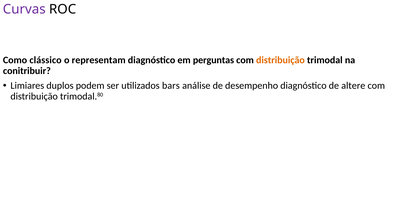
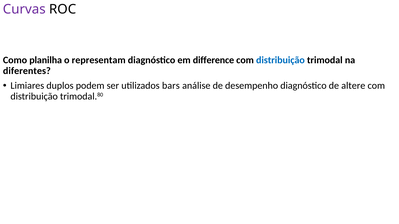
clássico: clássico -> planilha
perguntas: perguntas -> difference
distribuição at (280, 60) colour: orange -> blue
conitribuir: conitribuir -> diferentes
